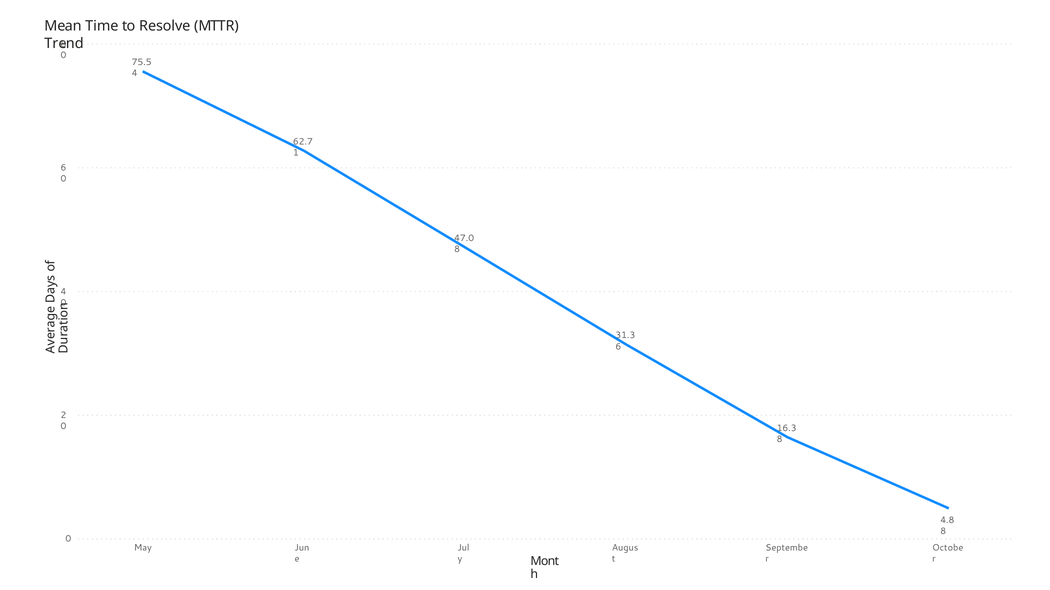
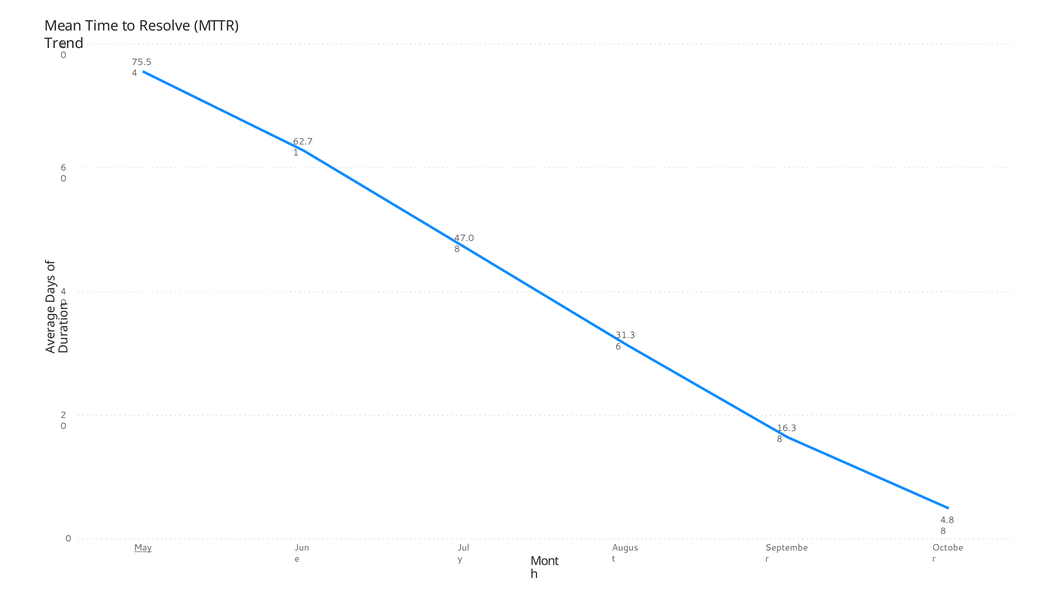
May underline: none -> present
